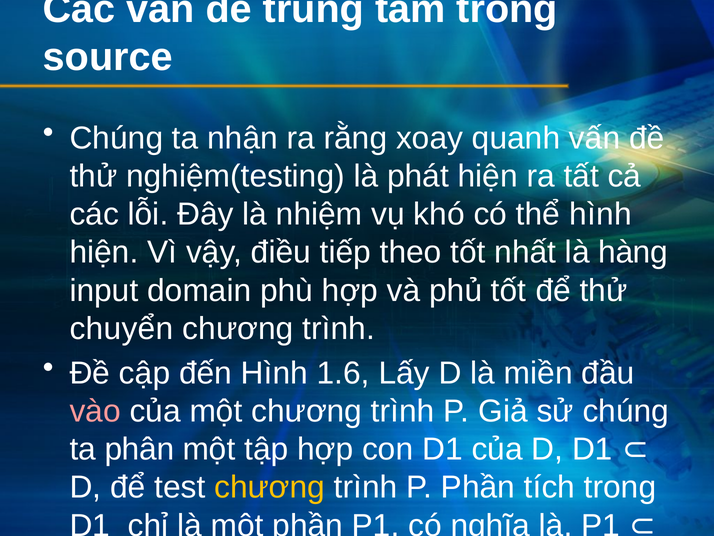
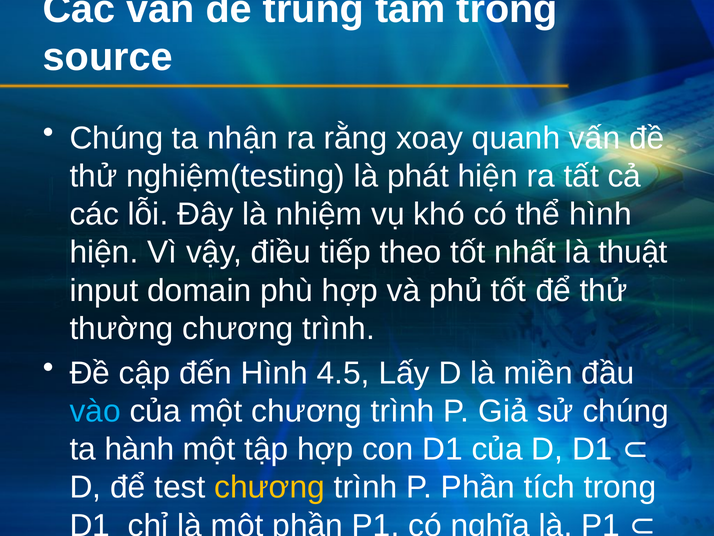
hàng: hàng -> thuật
chuyển: chuyển -> thường
1.6: 1.6 -> 4.5
vào at (95, 411) colour: pink -> light blue
ta phân: phân -> hành
